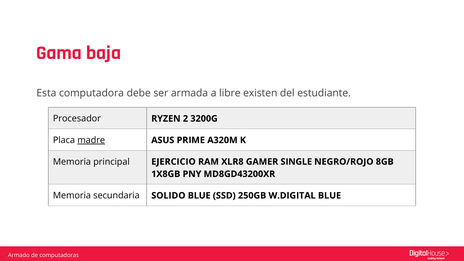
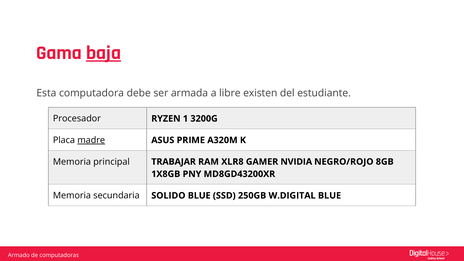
baja underline: none -> present
2: 2 -> 1
EJERCICIO: EJERCICIO -> TRABAJAR
SINGLE: SINGLE -> NVIDIA
